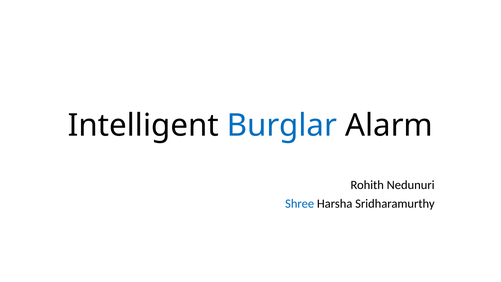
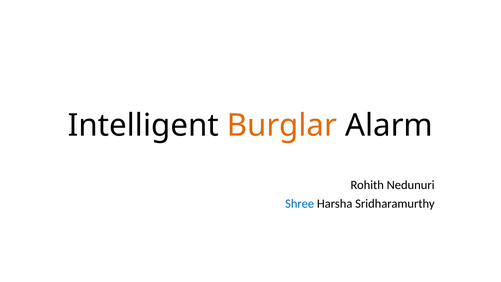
Burglar colour: blue -> orange
